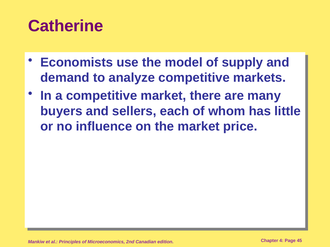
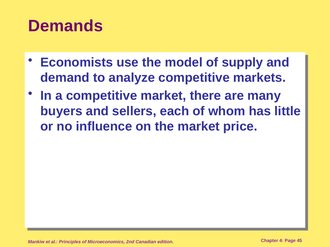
Catherine: Catherine -> Demands
